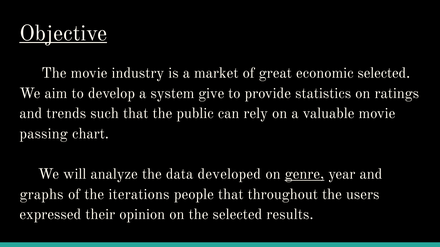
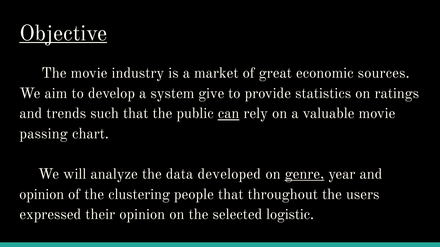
economic selected: selected -> sources
can underline: none -> present
graphs at (42, 195): graphs -> opinion
iterations: iterations -> clustering
results: results -> logistic
